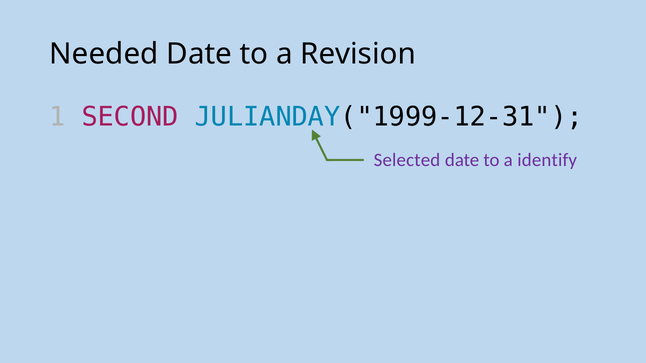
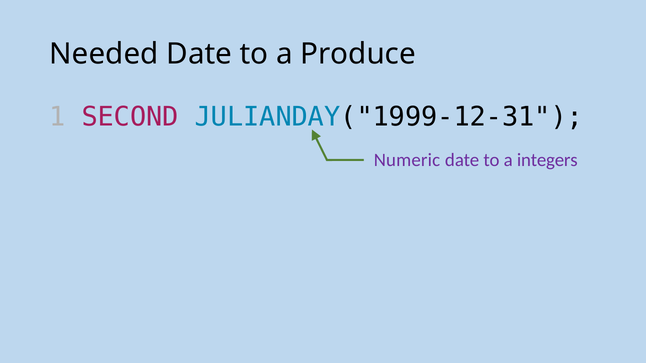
Revision: Revision -> Produce
Selected: Selected -> Numeric
identify: identify -> integers
